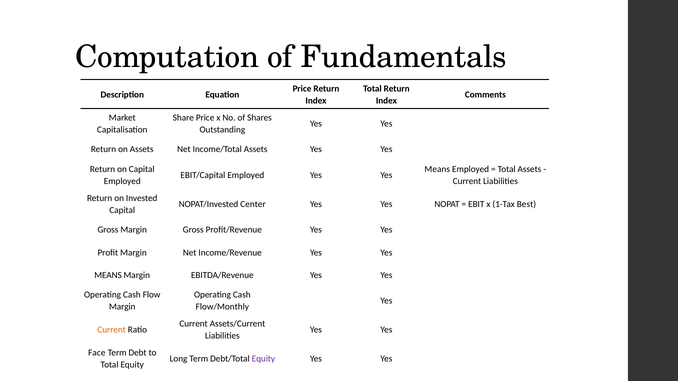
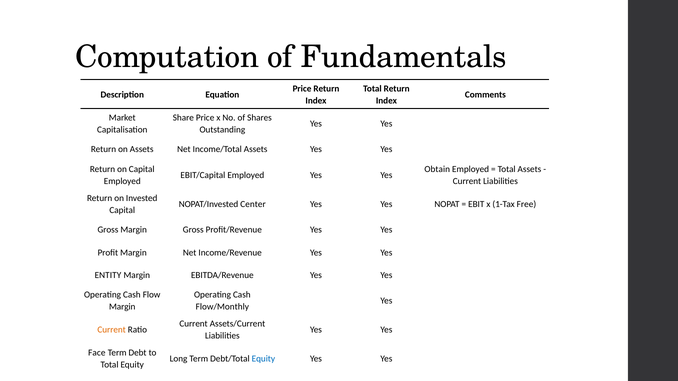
Means at (437, 169): Means -> Obtain
Best: Best -> Free
MEANS at (108, 275): MEANS -> ENTITY
Equity at (263, 359) colour: purple -> blue
